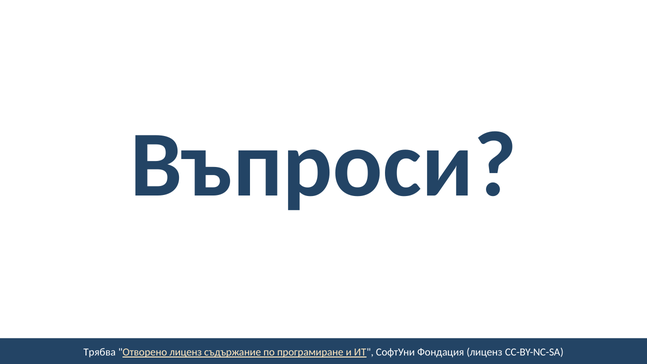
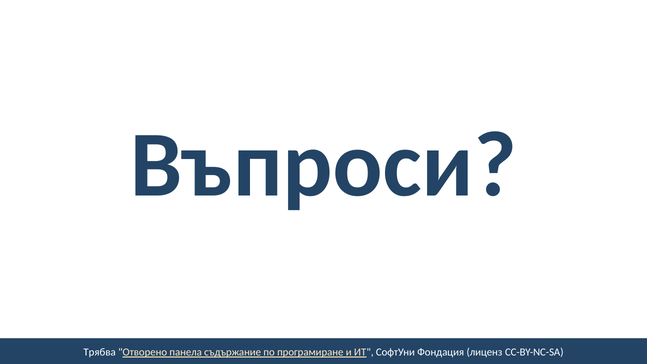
Отворено лиценз: лиценз -> панела
